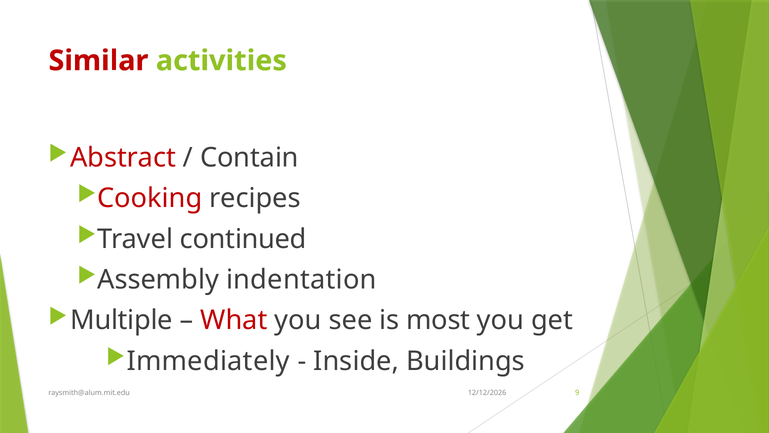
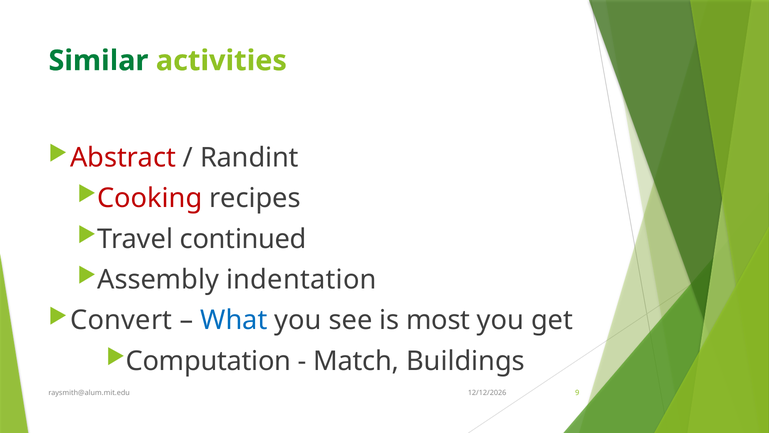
Similar colour: red -> green
Contain: Contain -> Randint
Multiple: Multiple -> Convert
What colour: red -> blue
Immediately: Immediately -> Computation
Inside: Inside -> Match
